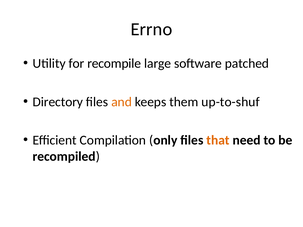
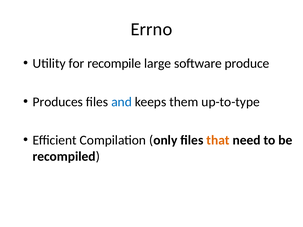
patched: patched -> produce
Directory: Directory -> Produces
and colour: orange -> blue
up-to-shuf: up-to-shuf -> up-to-type
